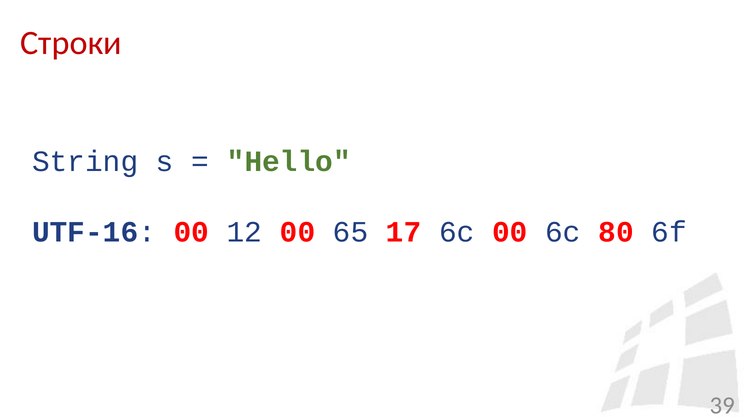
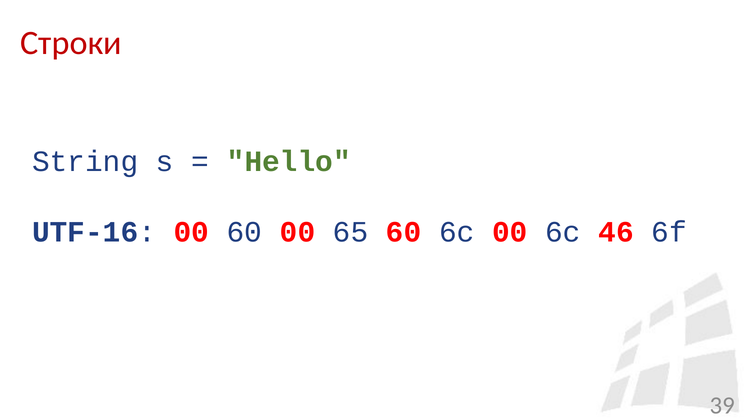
00 12: 12 -> 60
65 17: 17 -> 60
80: 80 -> 46
